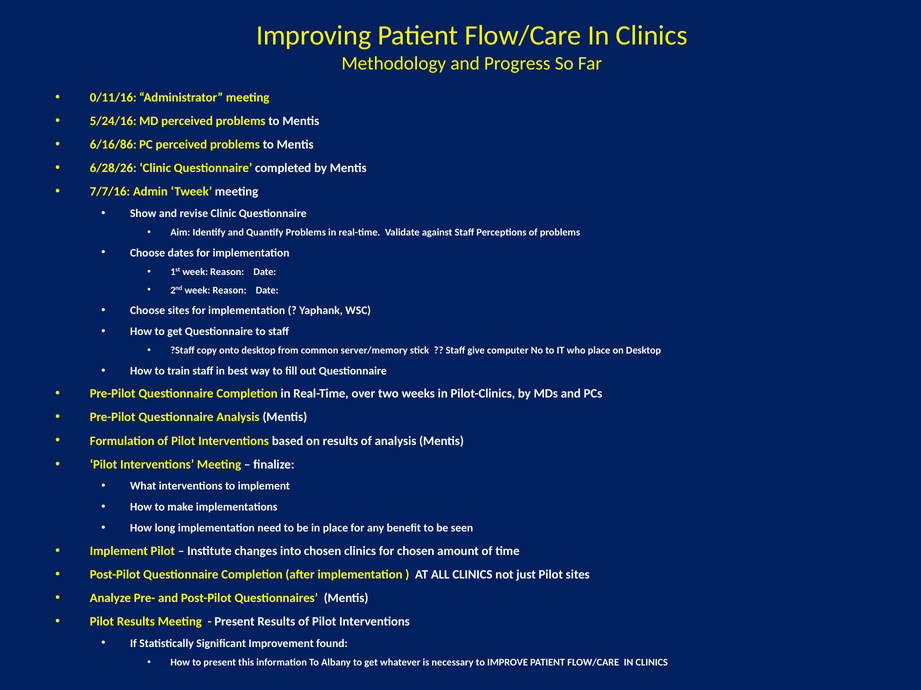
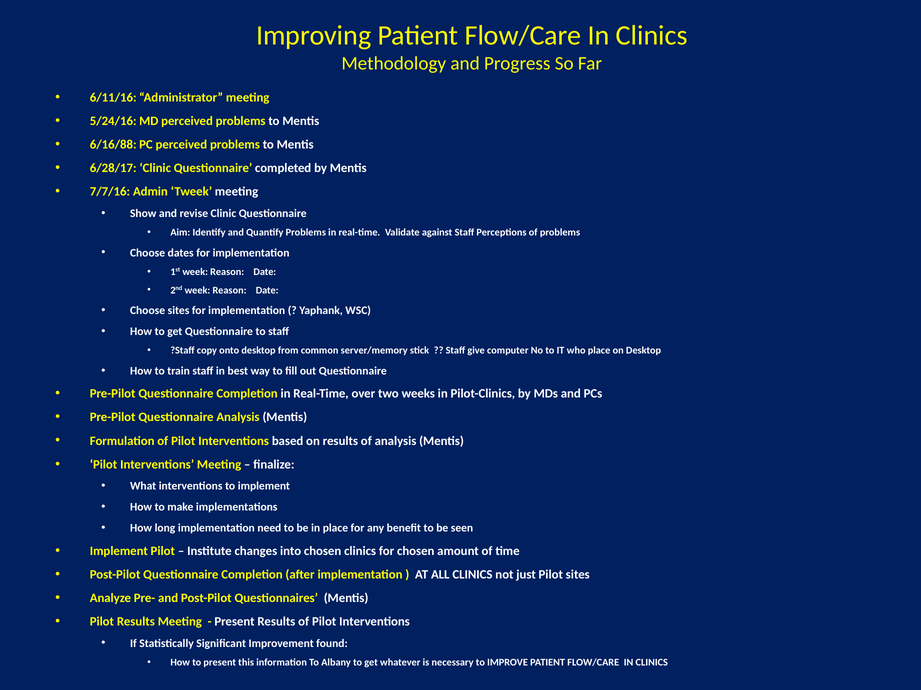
0/11/16: 0/11/16 -> 6/11/16
6/16/86: 6/16/86 -> 6/16/88
6/28/26: 6/28/26 -> 6/28/17
